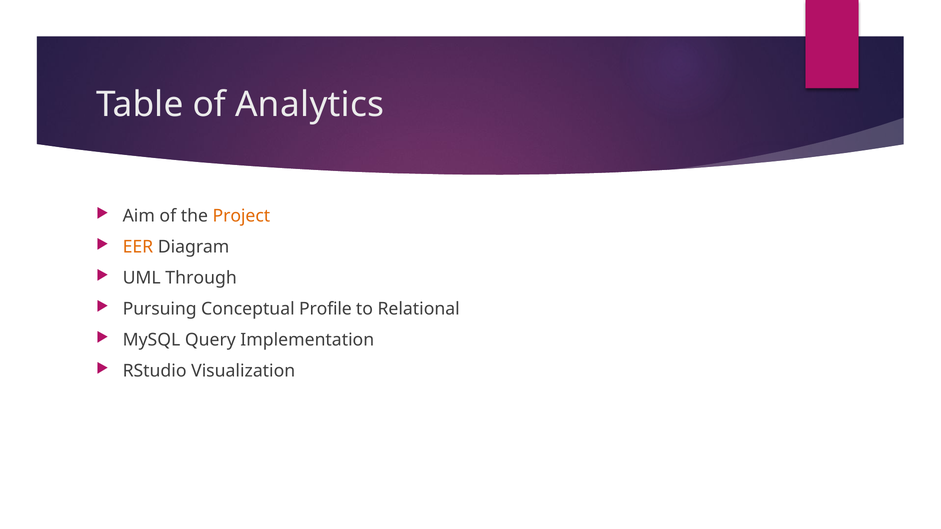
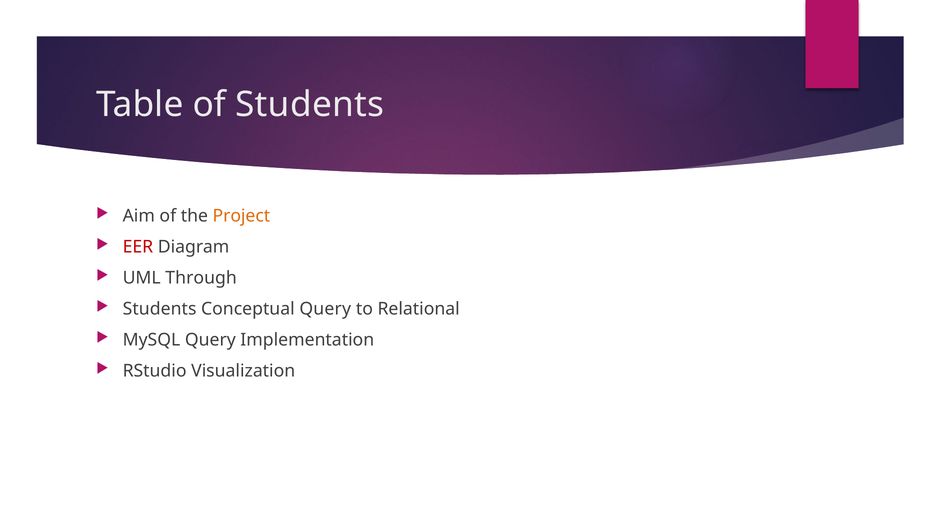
of Analytics: Analytics -> Students
EER colour: orange -> red
Pursuing at (160, 309): Pursuing -> Students
Conceptual Profile: Profile -> Query
